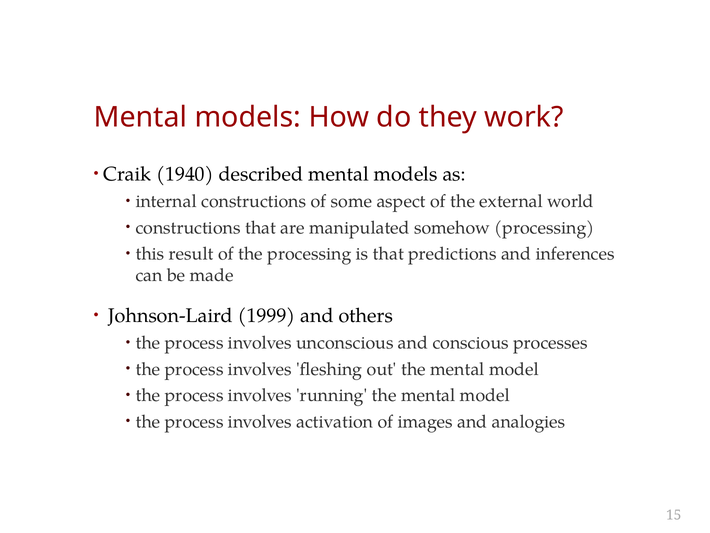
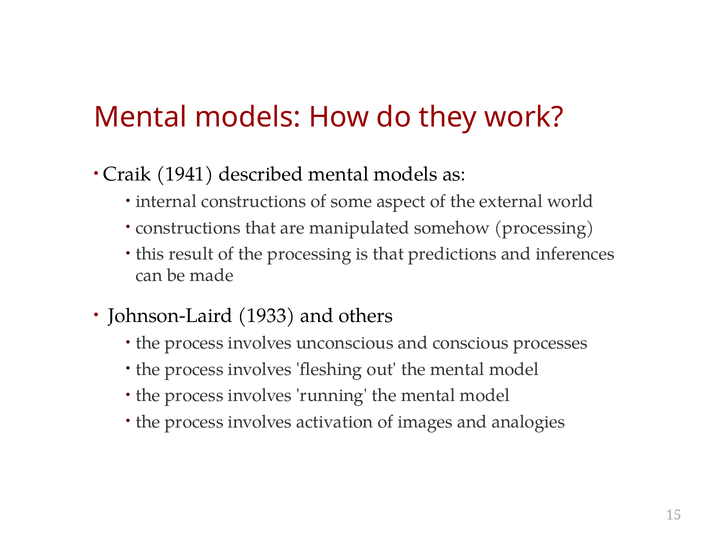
1940: 1940 -> 1941
1999: 1999 -> 1933
